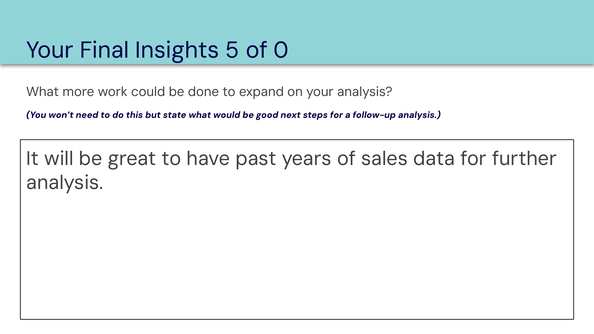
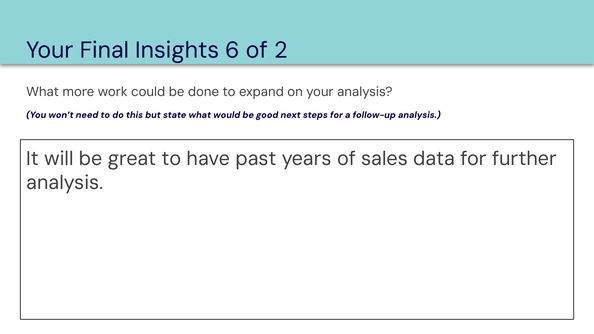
5: 5 -> 6
0: 0 -> 2
